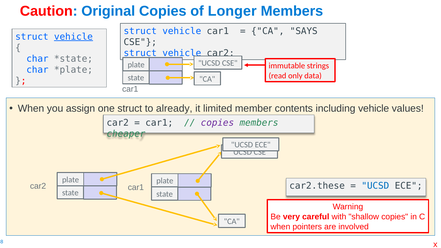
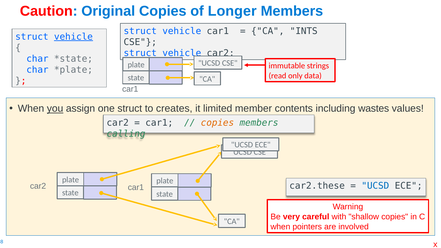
SAYS: SAYS -> INTS
you underline: none -> present
already: already -> creates
including vehicle: vehicle -> wastes
copies at (217, 123) colour: purple -> orange
cheaper: cheaper -> calling
